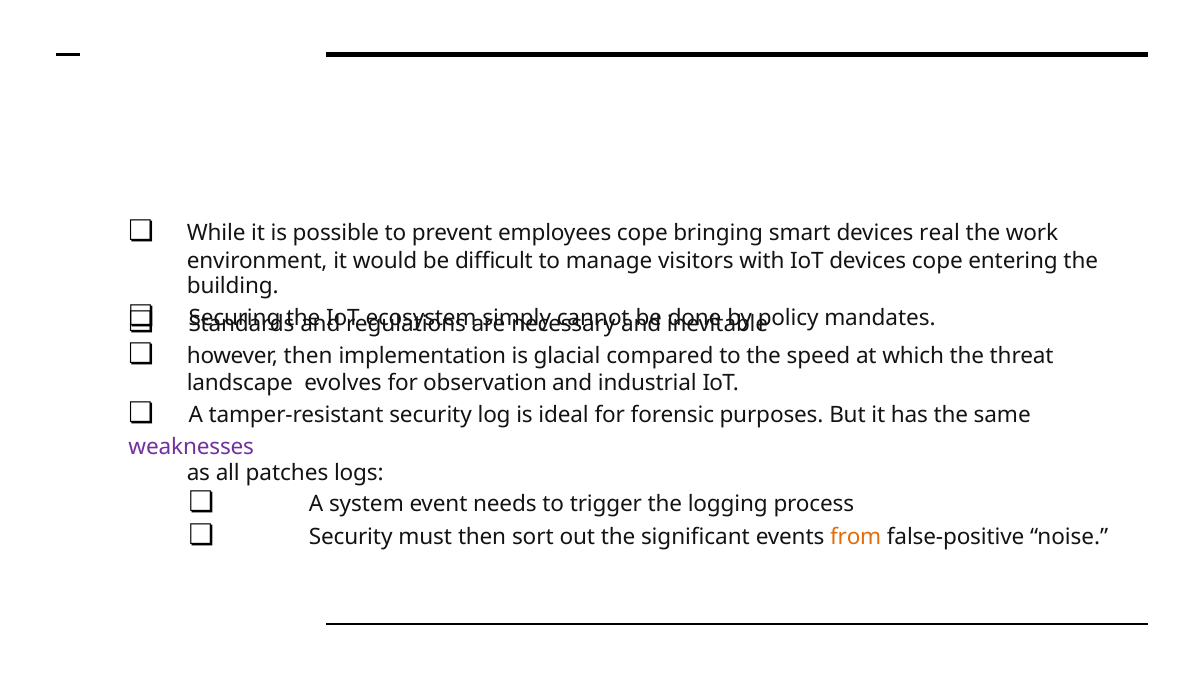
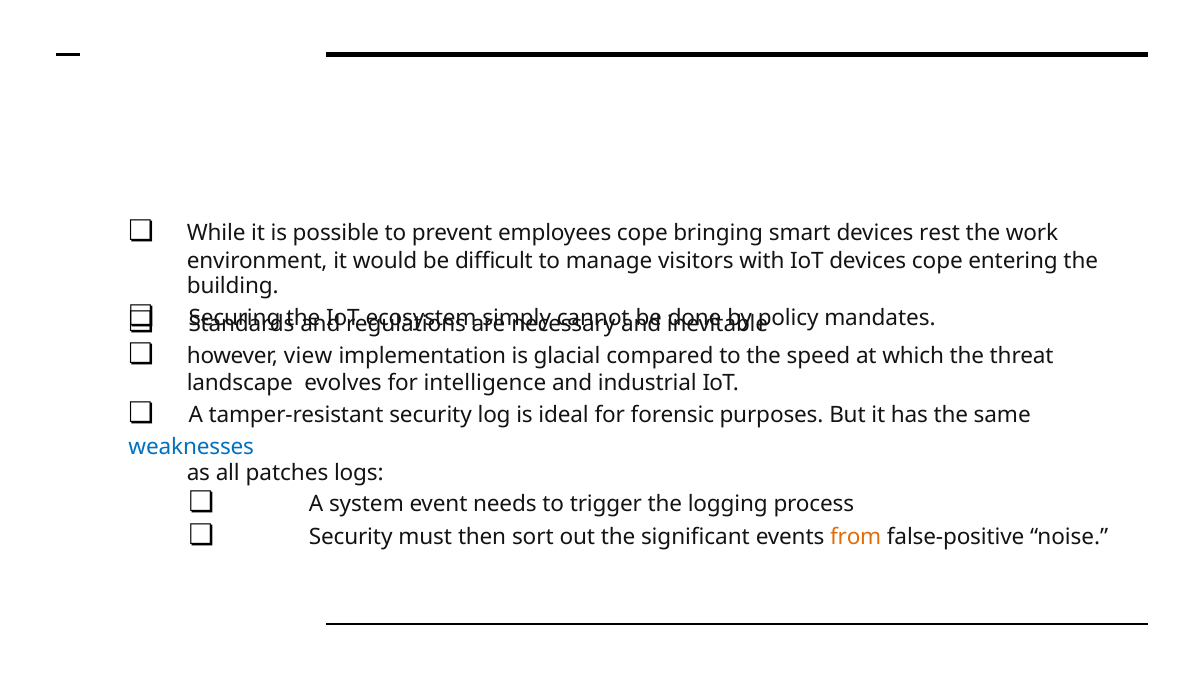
real: real -> rest
however then: then -> view
observation: observation -> intelligence
weaknesses colour: purple -> blue
